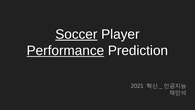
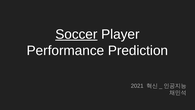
Performance underline: present -> none
